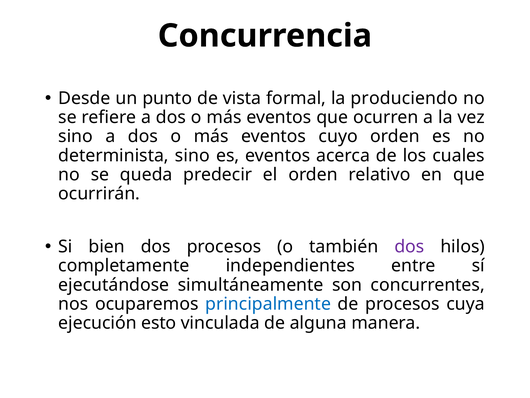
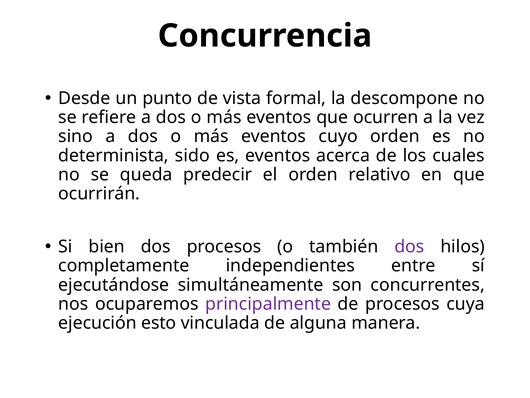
produciendo: produciendo -> descompone
determinista sino: sino -> sido
principalmente colour: blue -> purple
